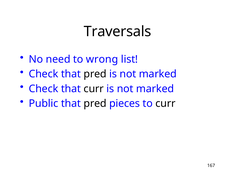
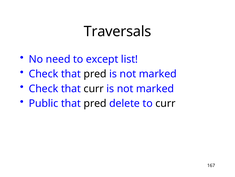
wrong: wrong -> except
pieces: pieces -> delete
